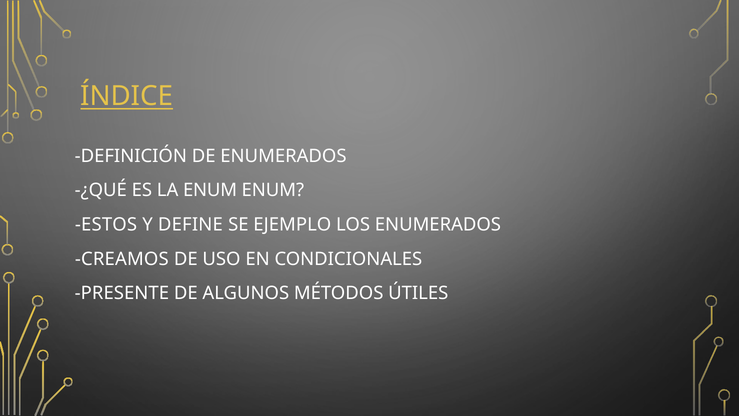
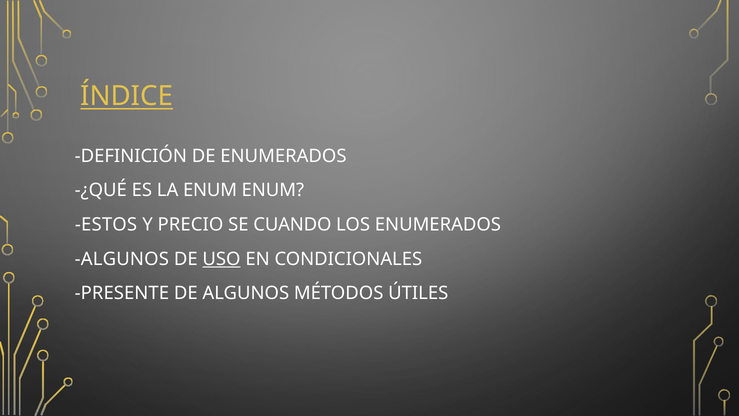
DEFINE: DEFINE -> PRECIO
EJEMPLO: EJEMPLO -> CUANDO
CREAMOS at (122, 259): CREAMOS -> ALGUNOS
USO underline: none -> present
